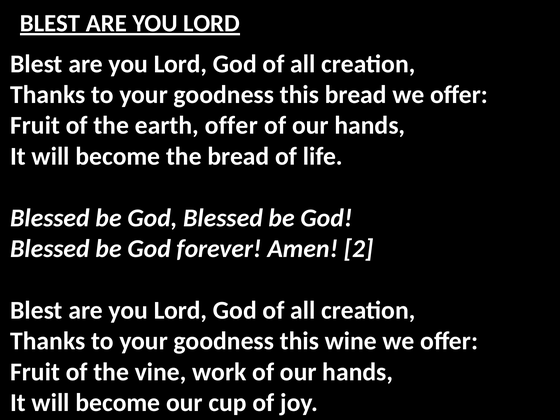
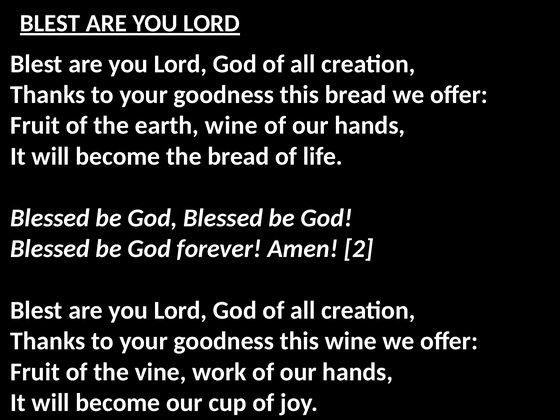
earth offer: offer -> wine
